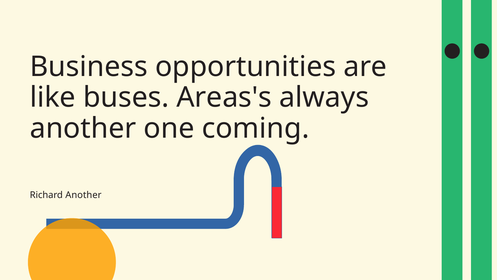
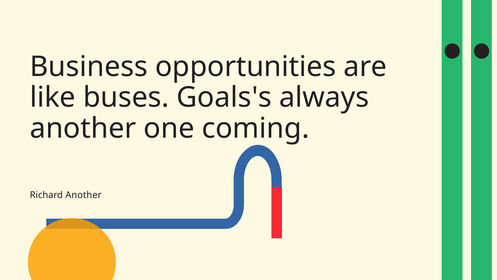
Areas's: Areas's -> Goals's
